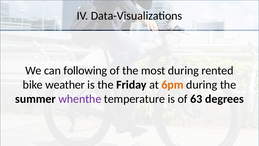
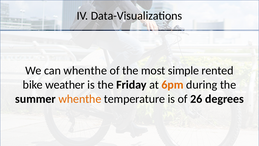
can following: following -> whenthe
most during: during -> simple
whenthe at (80, 99) colour: purple -> orange
63: 63 -> 26
